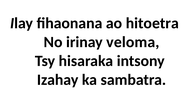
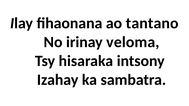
hitoetra: hitoetra -> tantano
